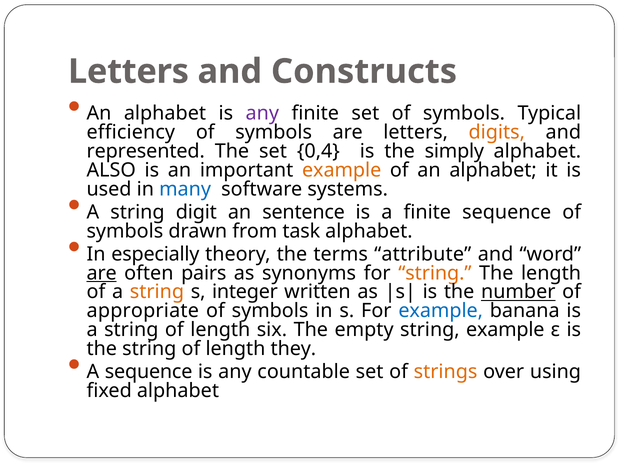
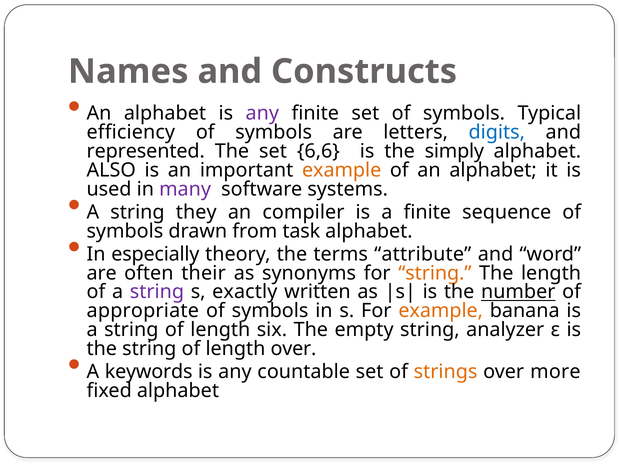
Letters at (128, 72): Letters -> Names
digits colour: orange -> blue
0,4: 0,4 -> 6,6
many colour: blue -> purple
digit: digit -> they
sentence: sentence -> compiler
are at (102, 273) underline: present -> none
pairs: pairs -> their
string at (157, 292) colour: orange -> purple
integer: integer -> exactly
example at (441, 311) colour: blue -> orange
string example: example -> analyzer
length they: they -> over
A sequence: sequence -> keywords
using: using -> more
